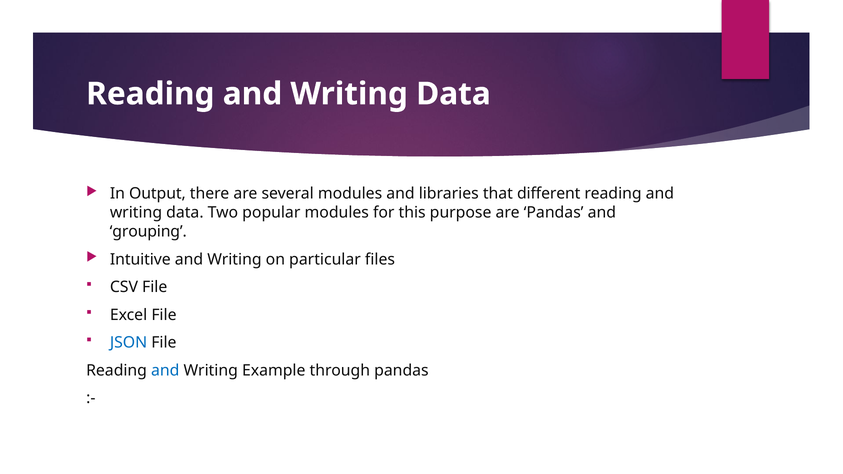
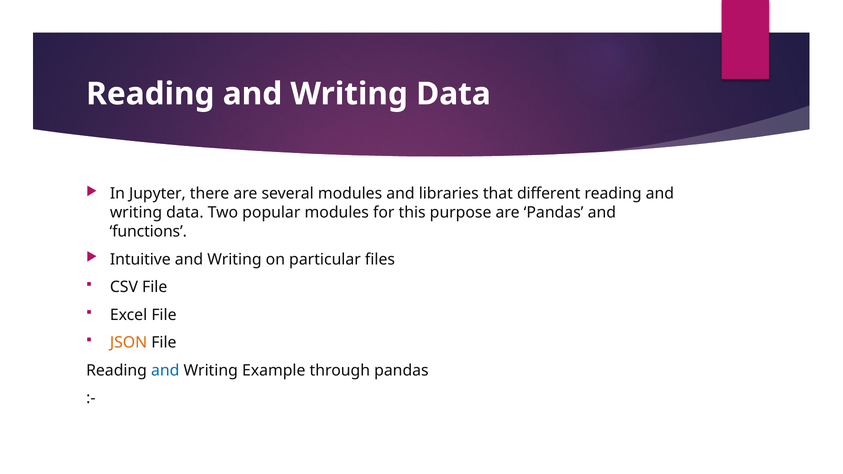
Output: Output -> Jupyter
grouping: grouping -> functions
JSON colour: blue -> orange
